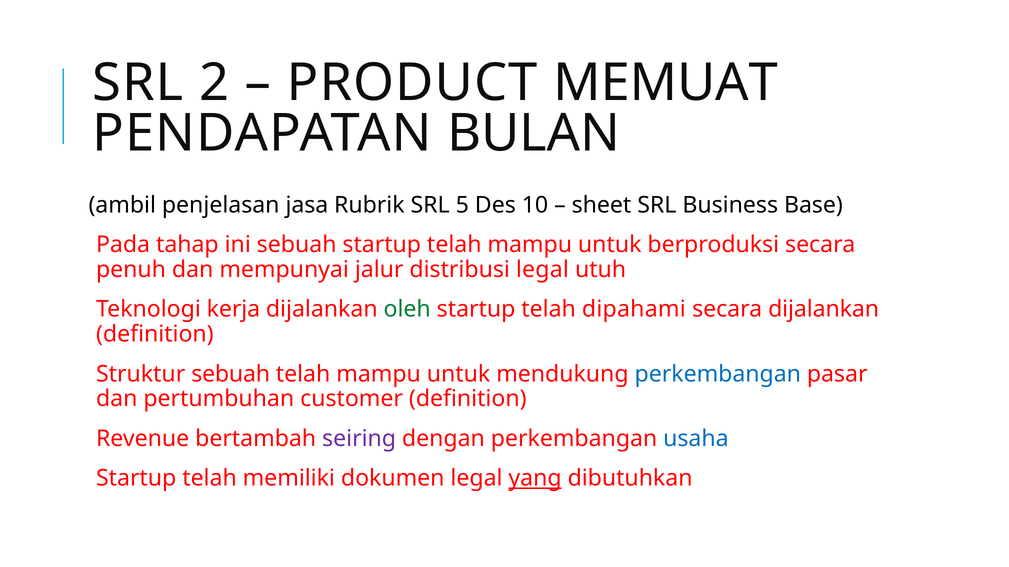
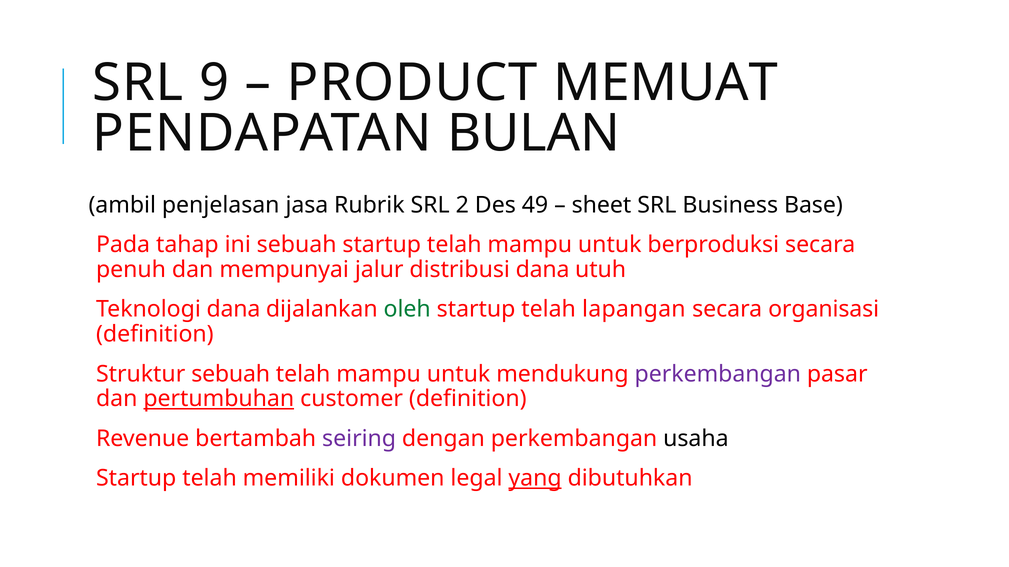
2: 2 -> 9
5: 5 -> 2
10: 10 -> 49
distribusi legal: legal -> dana
Teknologi kerja: kerja -> dana
dipahami: dipahami -> lapangan
secara dijalankan: dijalankan -> organisasi
perkembangan at (718, 374) colour: blue -> purple
pertumbuhan underline: none -> present
usaha colour: blue -> black
